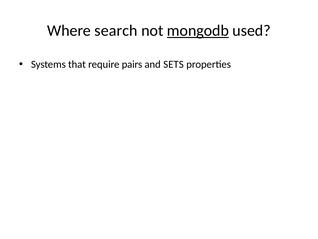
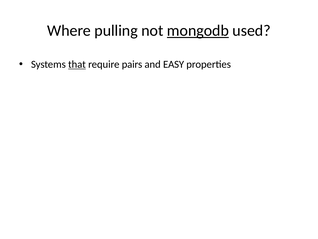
search: search -> pulling
that underline: none -> present
SETS: SETS -> EASY
